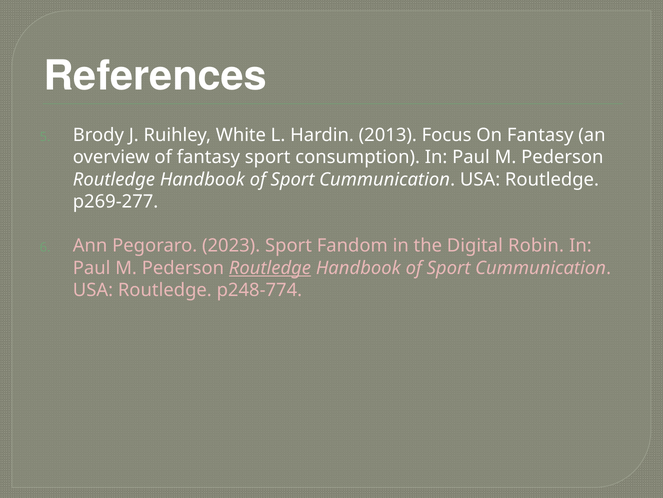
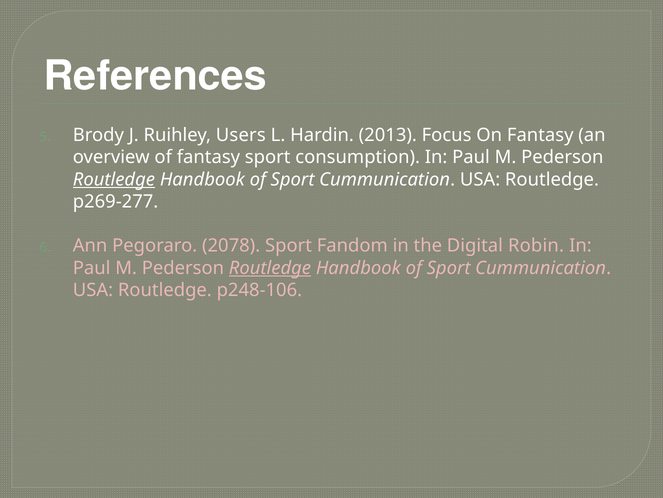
White: White -> Users
Routledge at (114, 179) underline: none -> present
2023: 2023 -> 2078
p248-774: p248-774 -> p248-106
